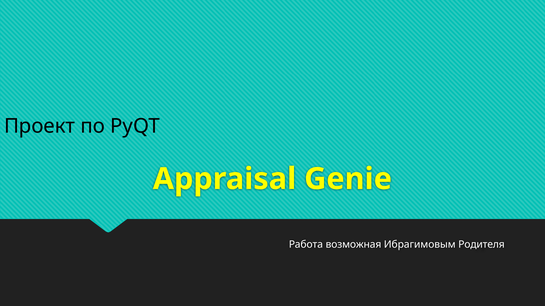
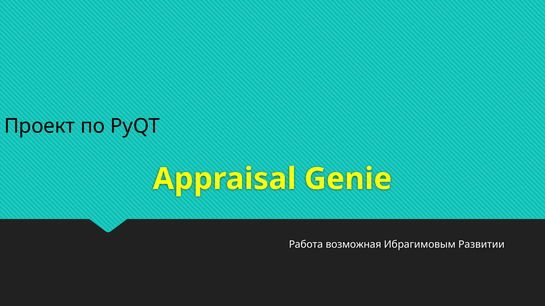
Родителя: Родителя -> Развитии
